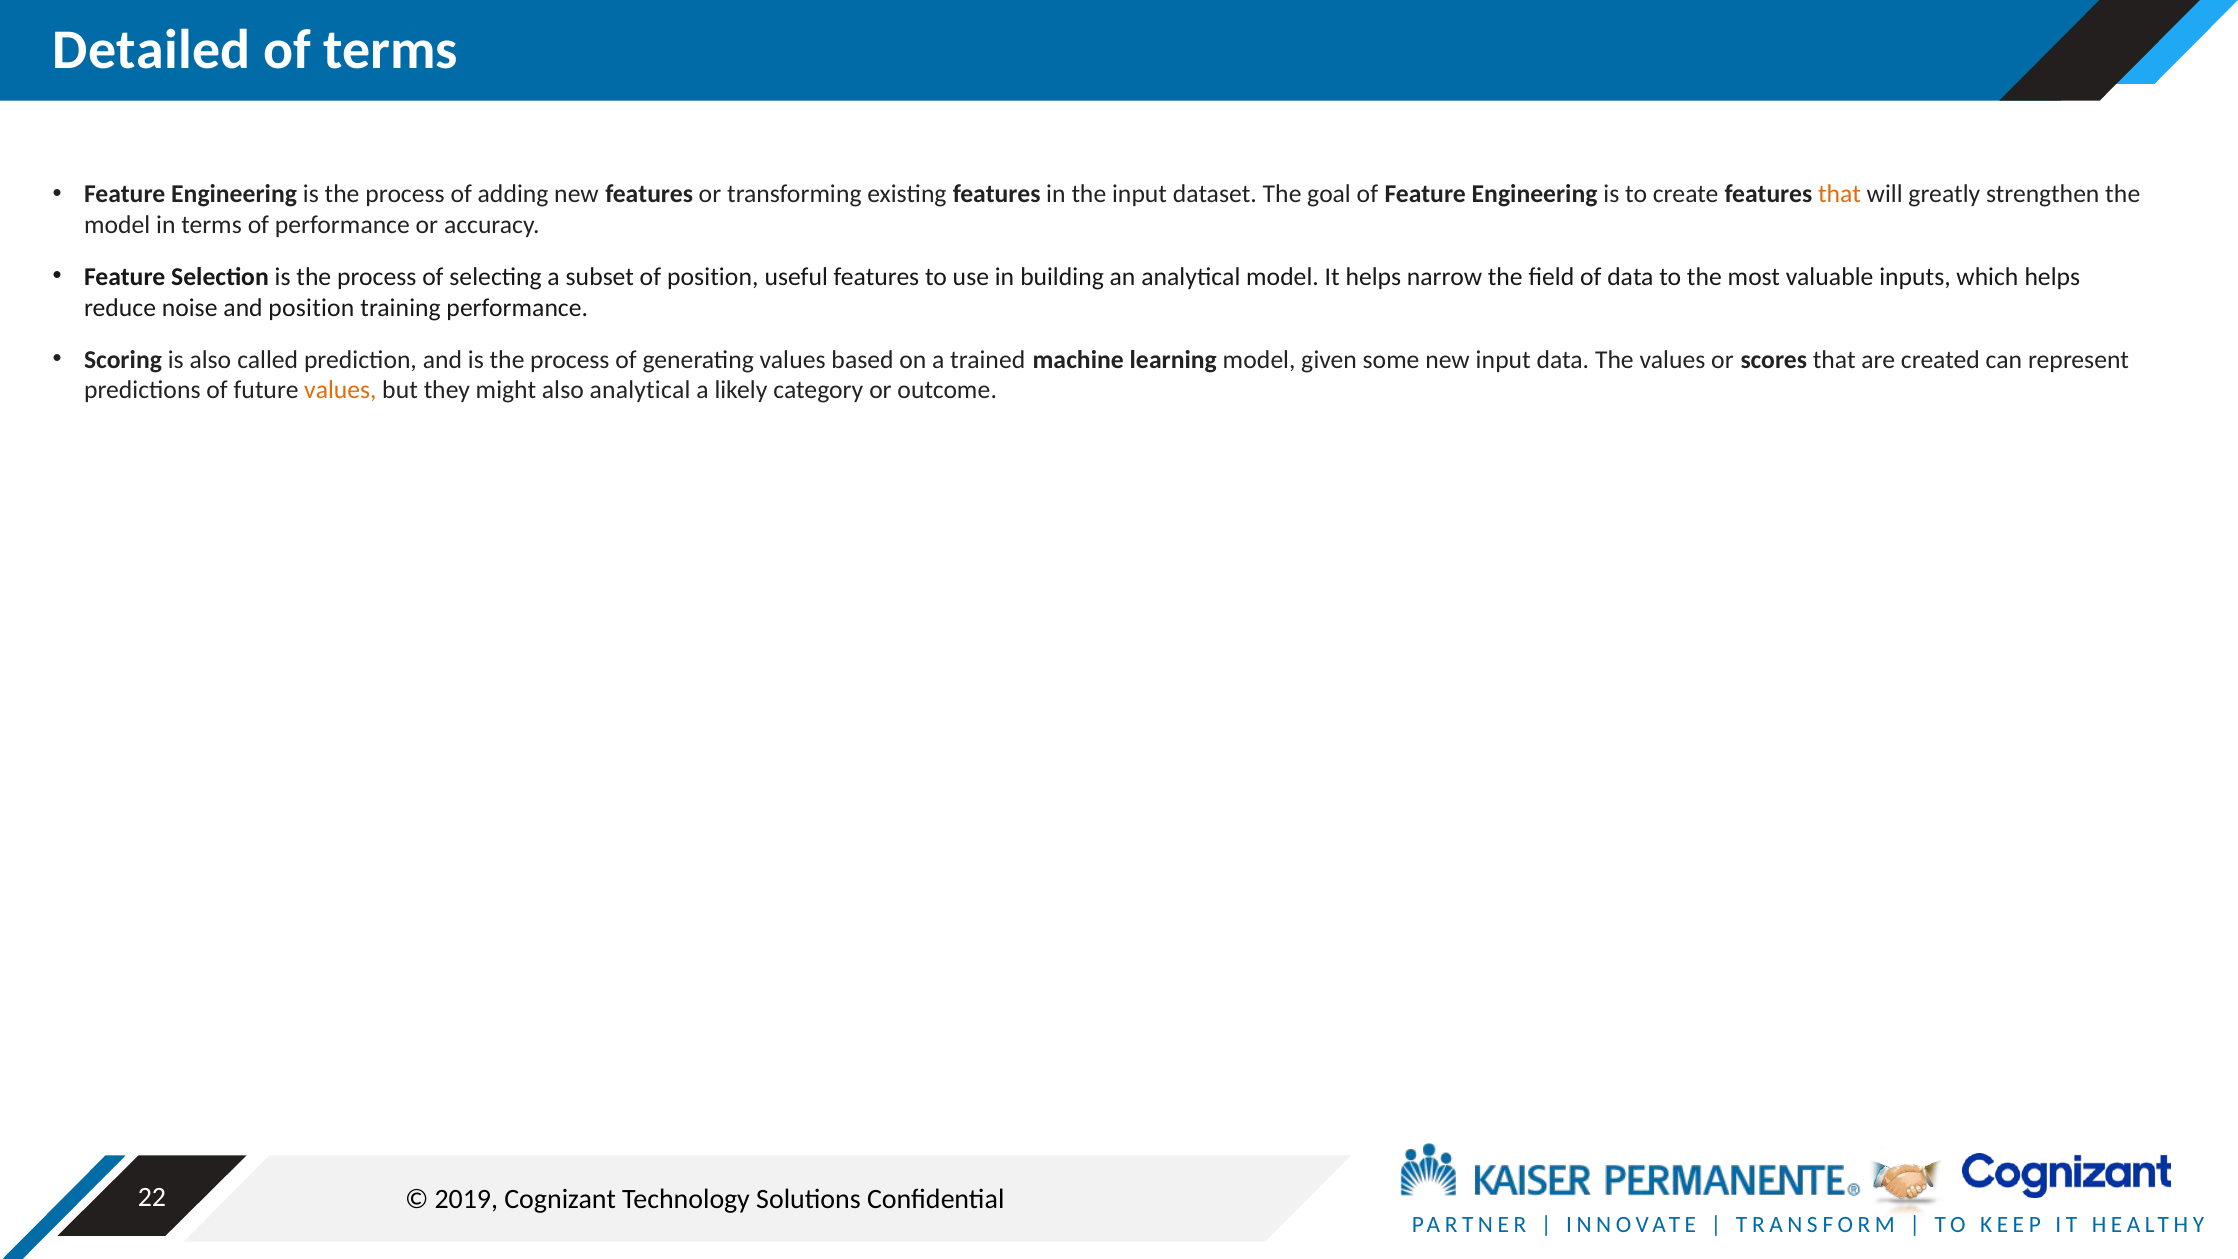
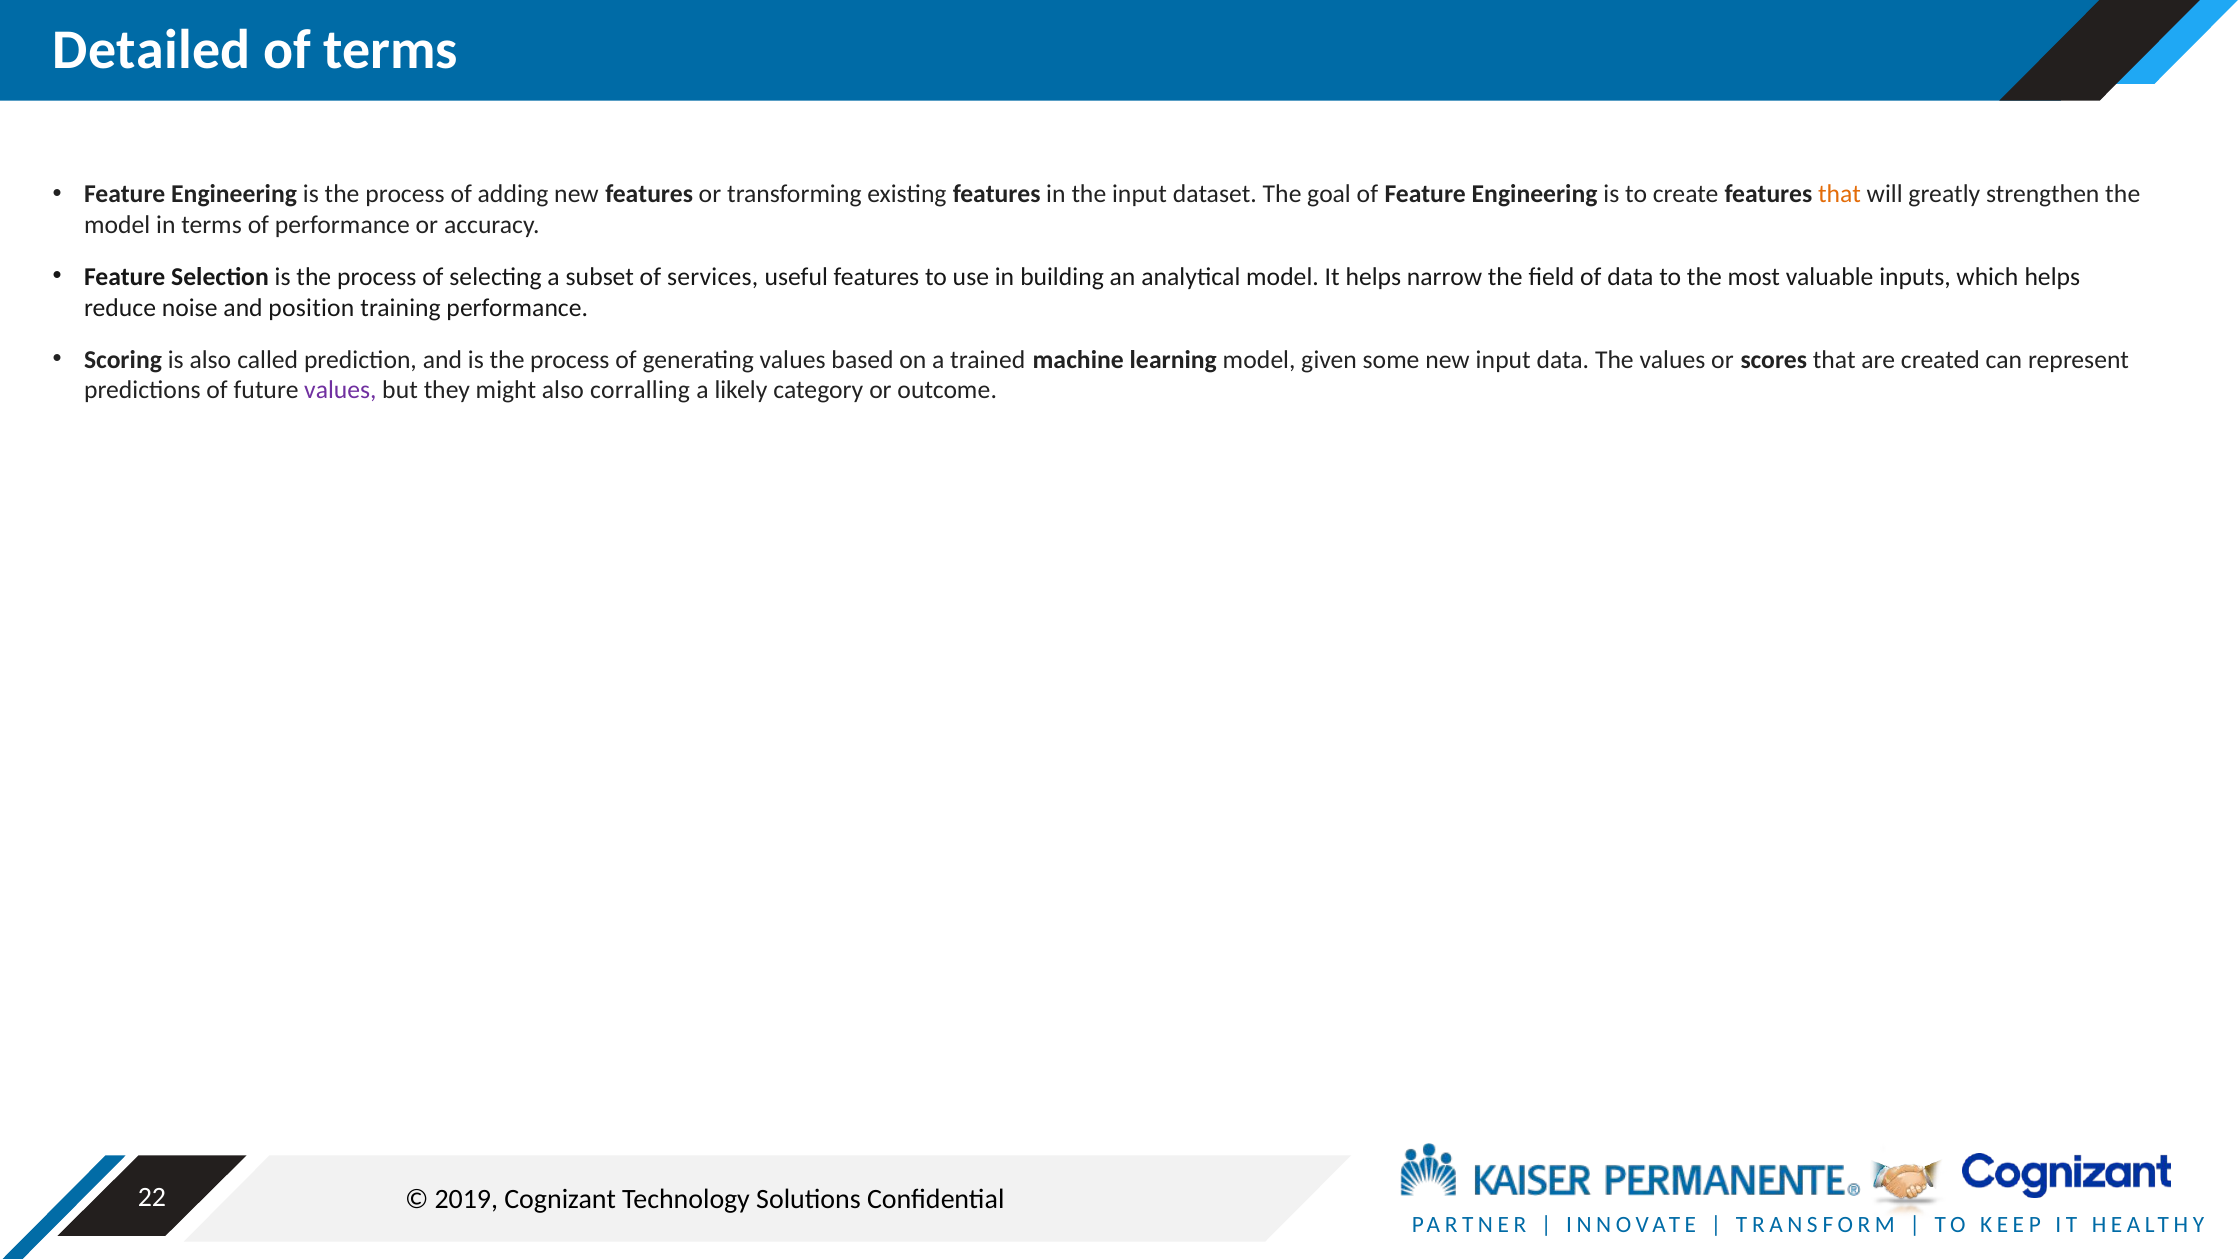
of position: position -> services
values at (340, 390) colour: orange -> purple
also analytical: analytical -> corralling
